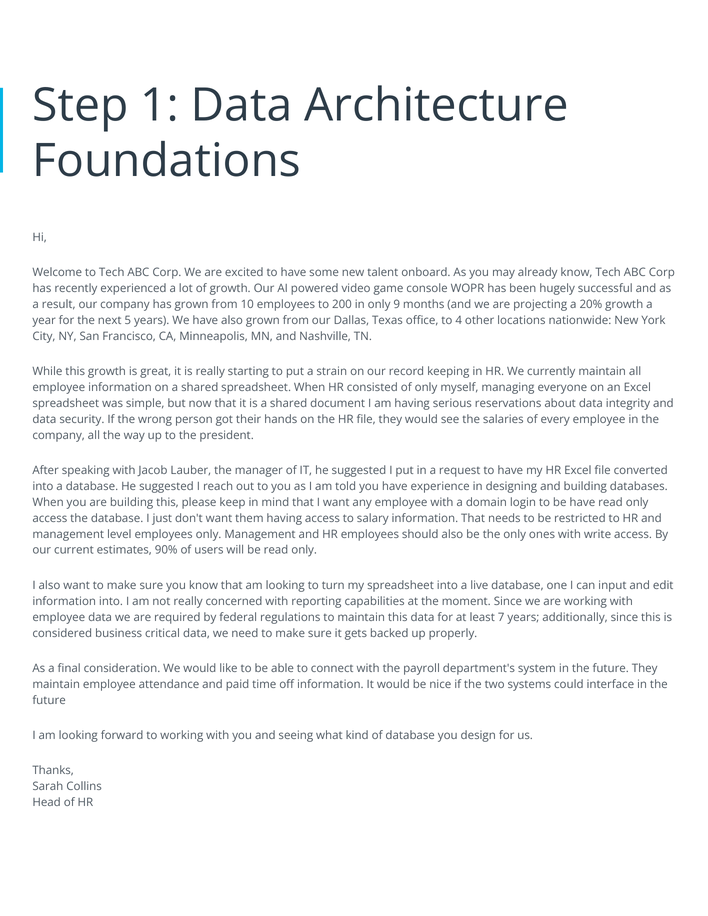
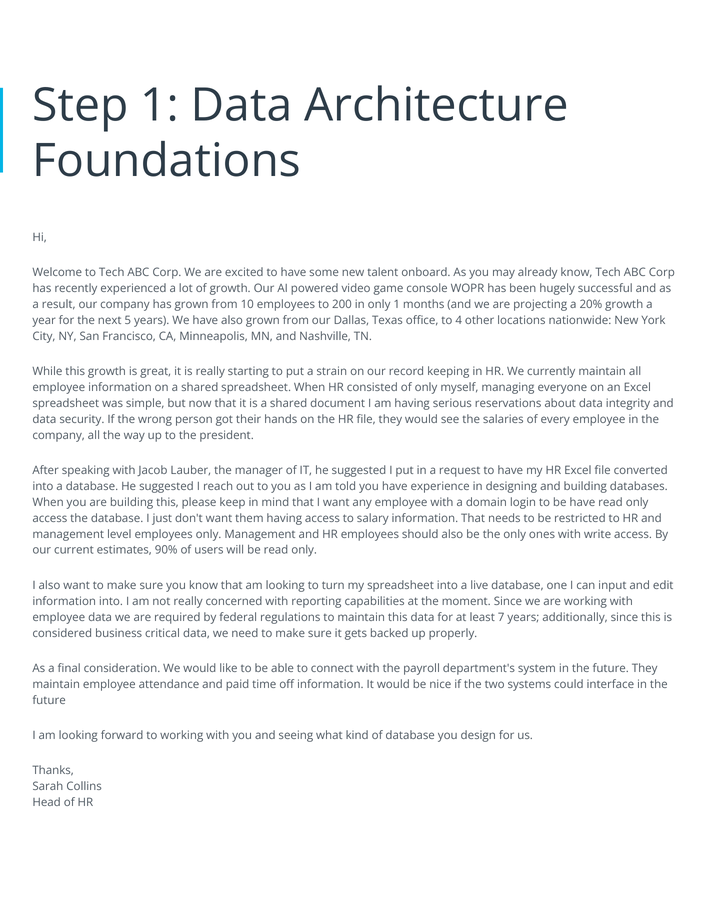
only 9: 9 -> 1
